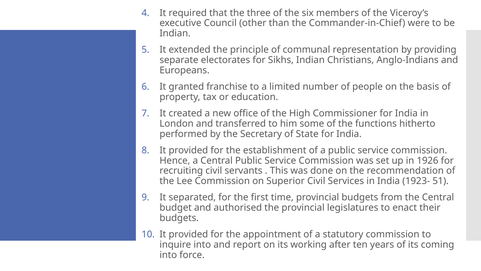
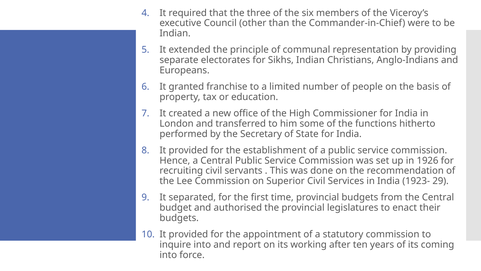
51: 51 -> 29
